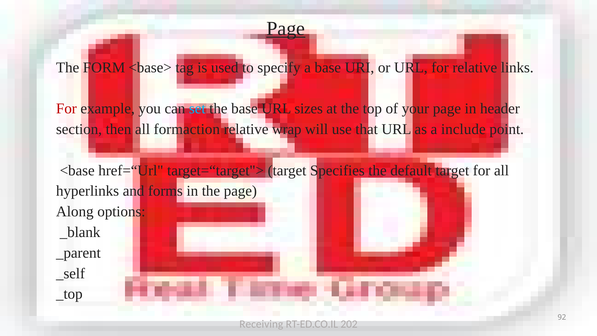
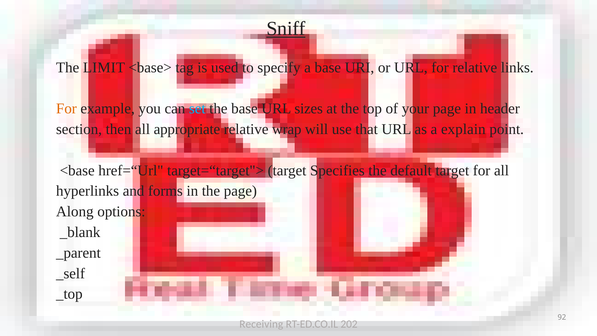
Page at (286, 29): Page -> Sniff
FORM: FORM -> LIMIT
For at (66, 109) colour: red -> orange
formaction: formaction -> appropriate
include: include -> explain
